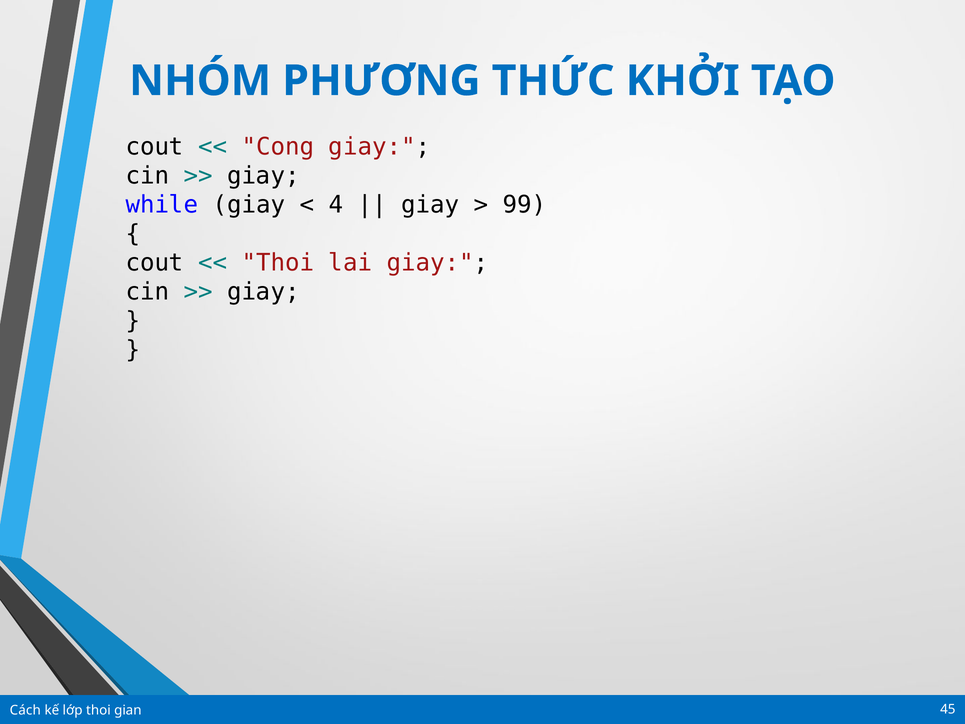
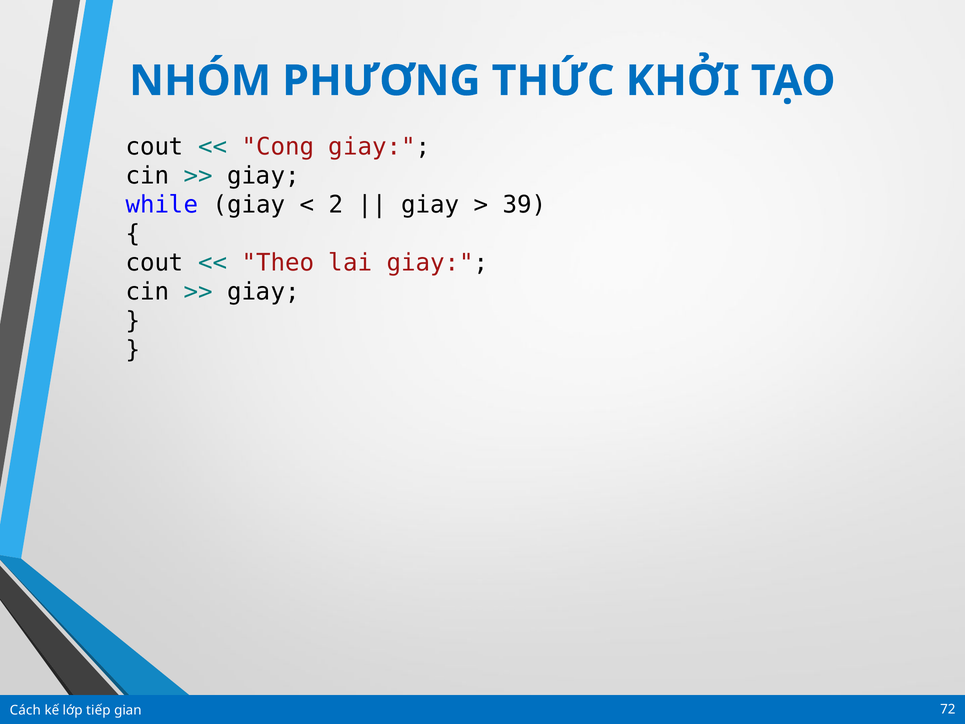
4: 4 -> 2
99: 99 -> 39
Thoi at (278, 263): Thoi -> Theo
lớp thoi: thoi -> tiếp
45: 45 -> 72
